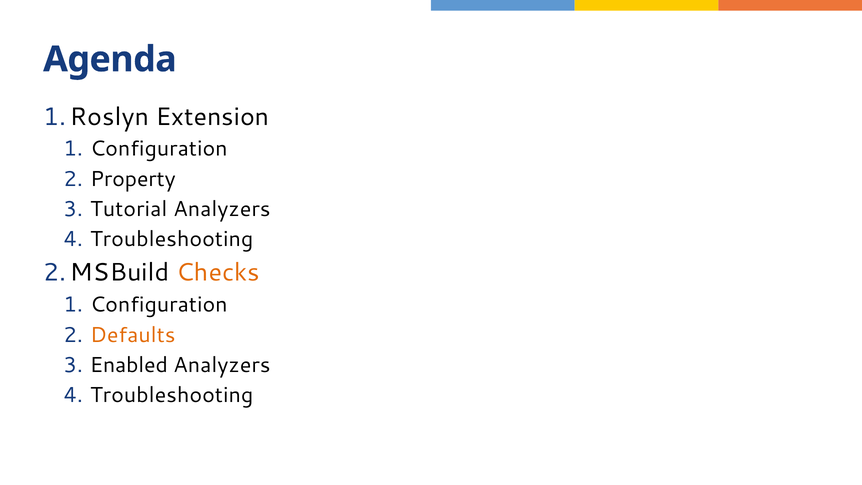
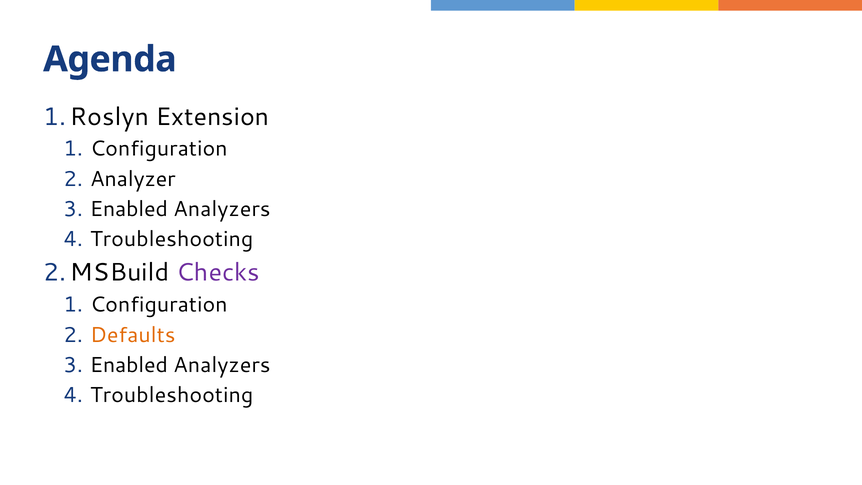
Property: Property -> Analyzer
Tutorial at (129, 209): Tutorial -> Enabled
Checks colour: orange -> purple
